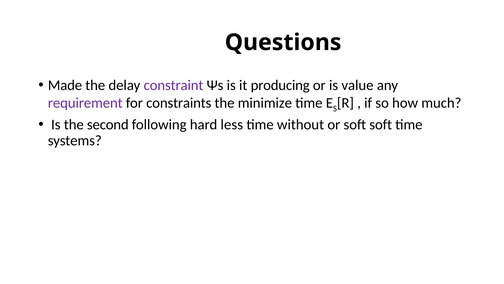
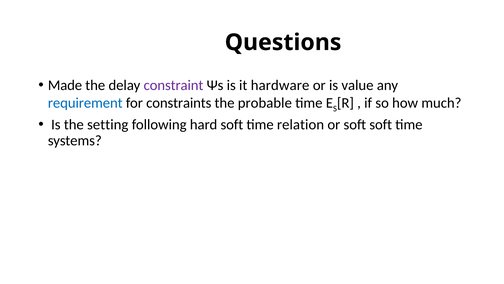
producing: producing -> hardware
requirement colour: purple -> blue
minimize: minimize -> probable
second: second -> setting
hard less: less -> soft
without: without -> relation
